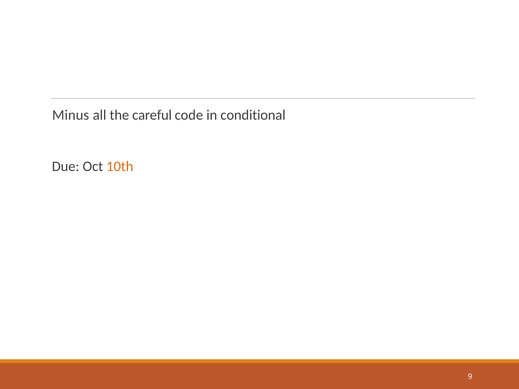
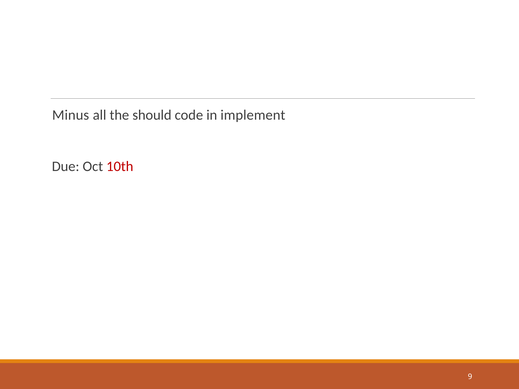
careful: careful -> should
conditional: conditional -> implement
10th colour: orange -> red
